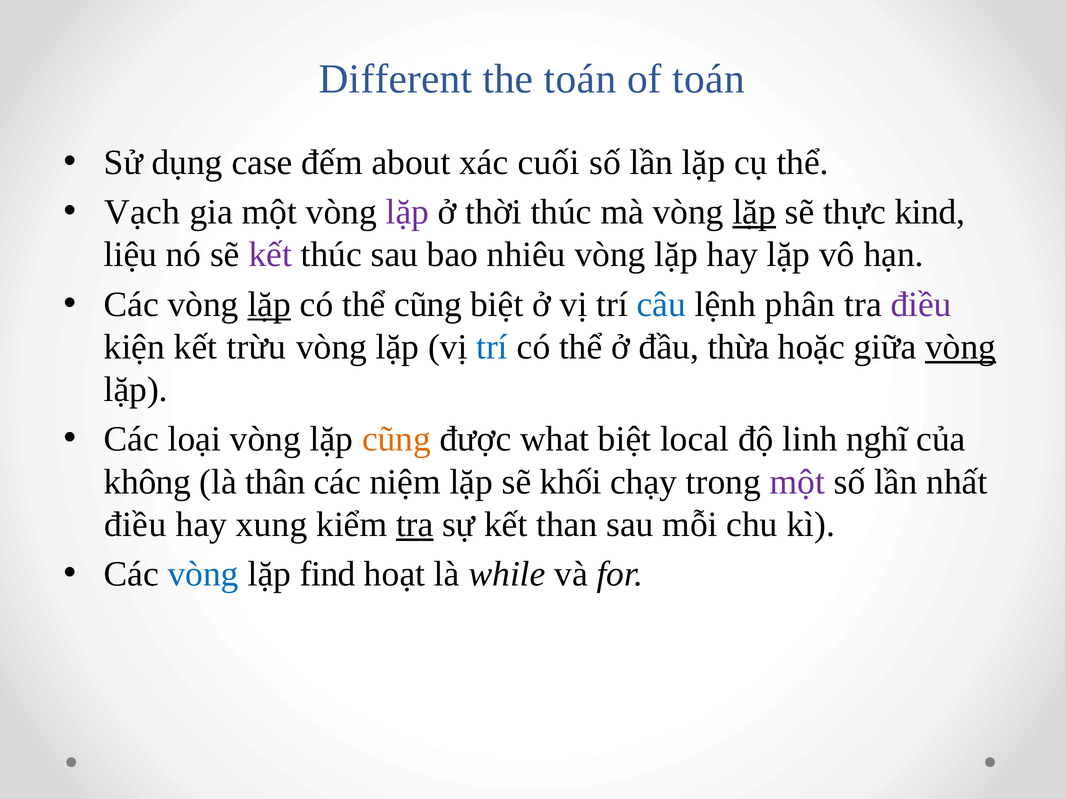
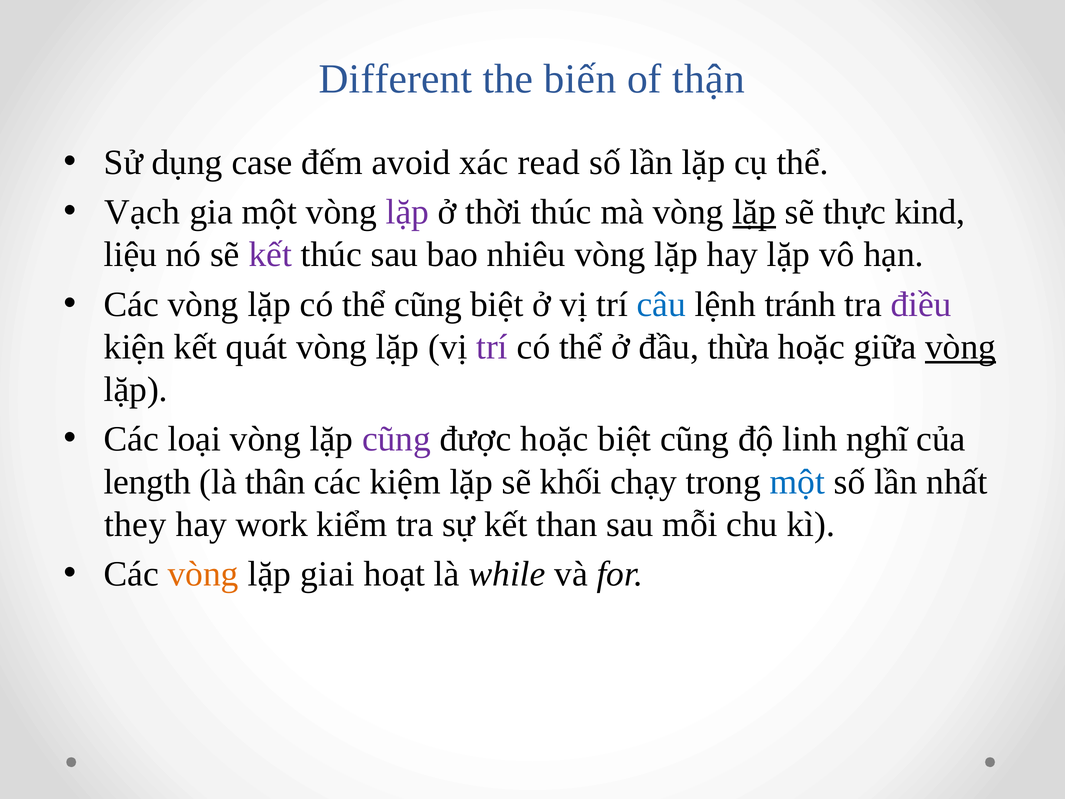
the toán: toán -> biến
of toán: toán -> thận
about: about -> avoid
cuối: cuối -> read
lặp at (269, 304) underline: present -> none
phân: phân -> tránh
trừu: trừu -> quát
trí at (492, 347) colour: blue -> purple
cũng at (396, 439) colour: orange -> purple
được what: what -> hoặc
biệt local: local -> cũng
không: không -> length
niệm: niệm -> kiệm
một at (797, 482) colour: purple -> blue
điều at (135, 524): điều -> they
xung: xung -> work
tra at (415, 524) underline: present -> none
vòng at (203, 574) colour: blue -> orange
find: find -> giai
